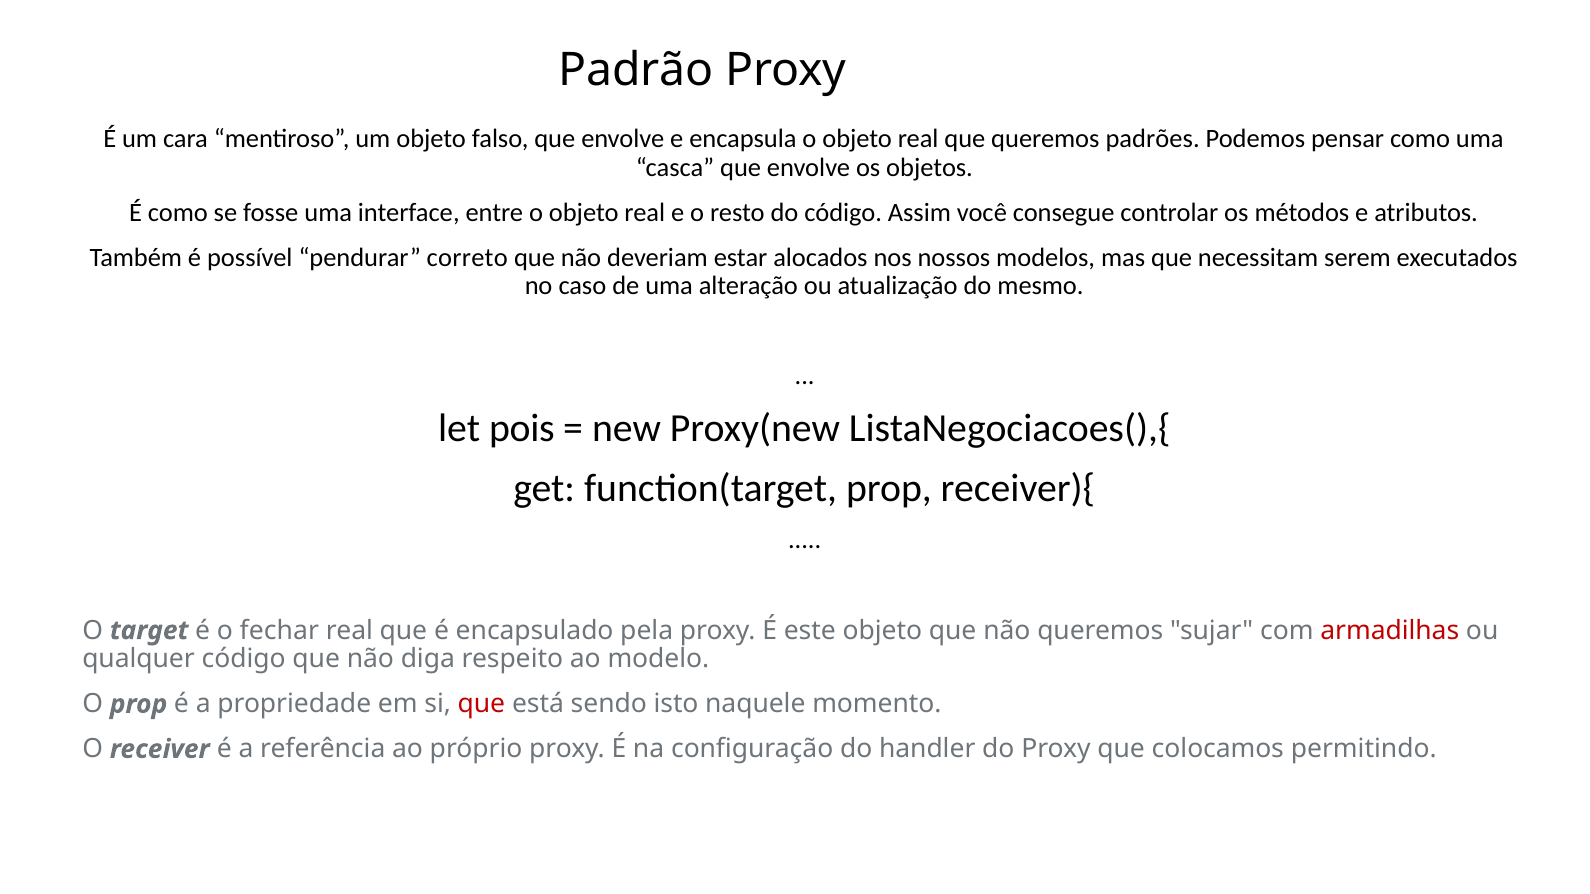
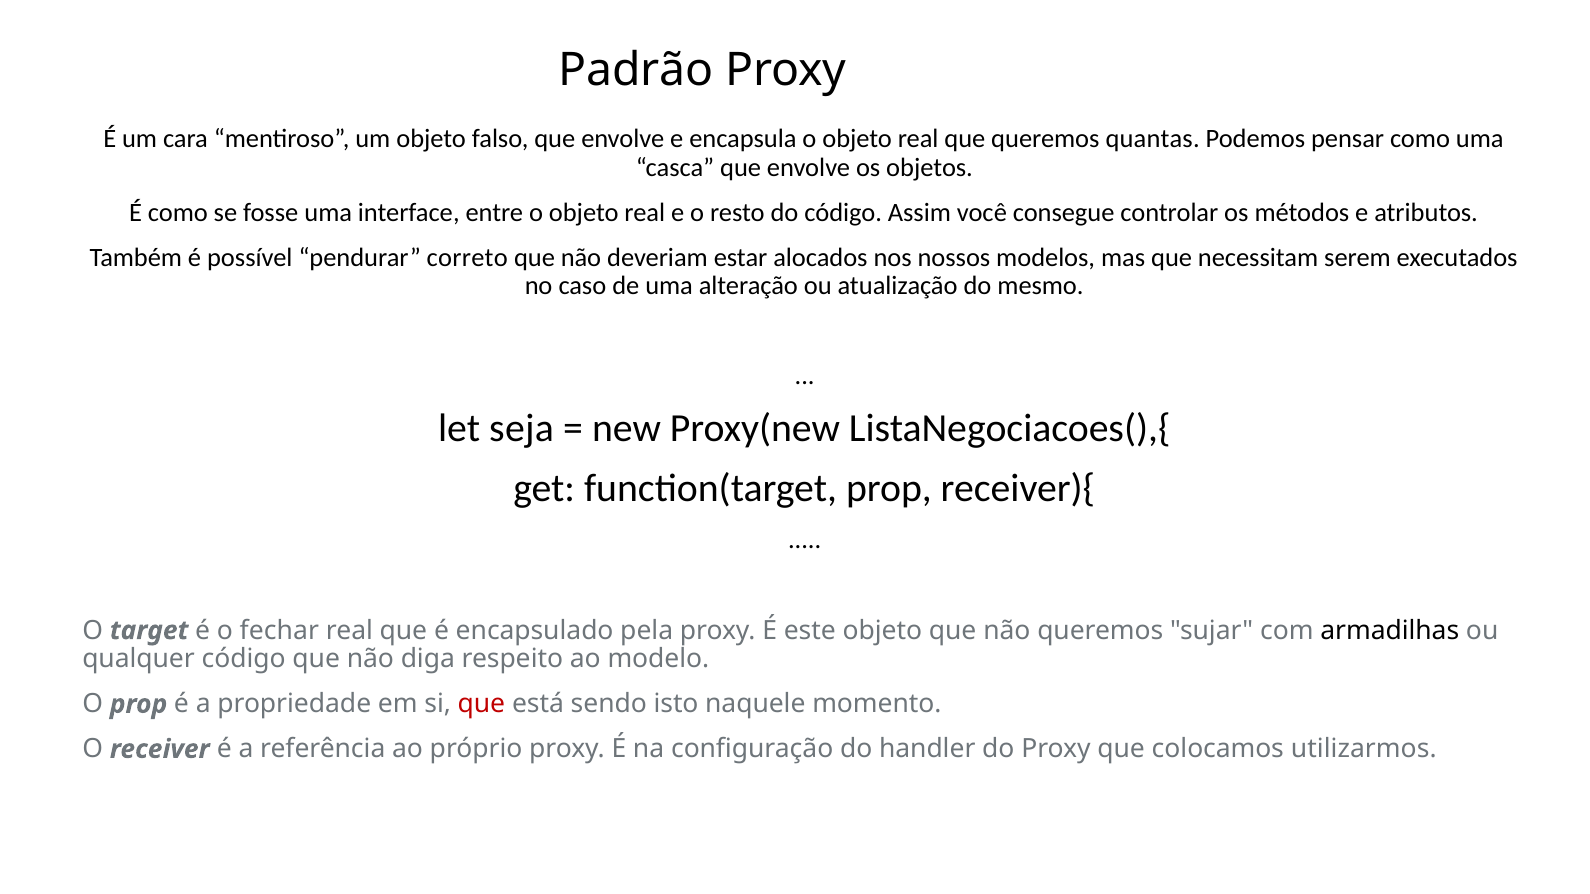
padrões: padrões -> quantas
pois: pois -> seja
armadilhas colour: red -> black
permitindo: permitindo -> utilizarmos
